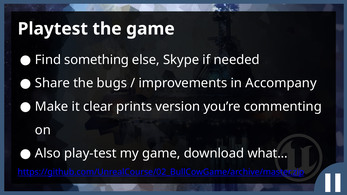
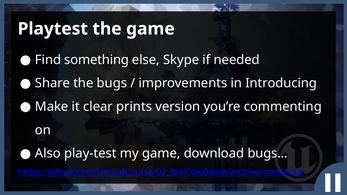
Accompany: Accompany -> Introducing
what…: what… -> bugs…
